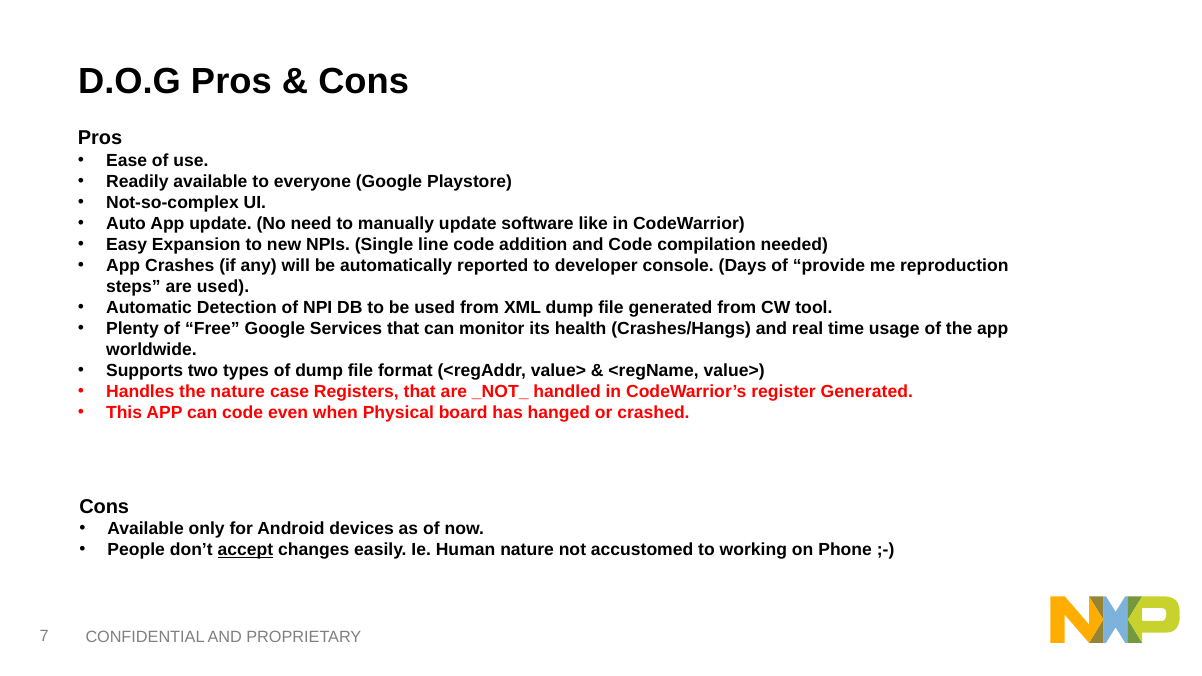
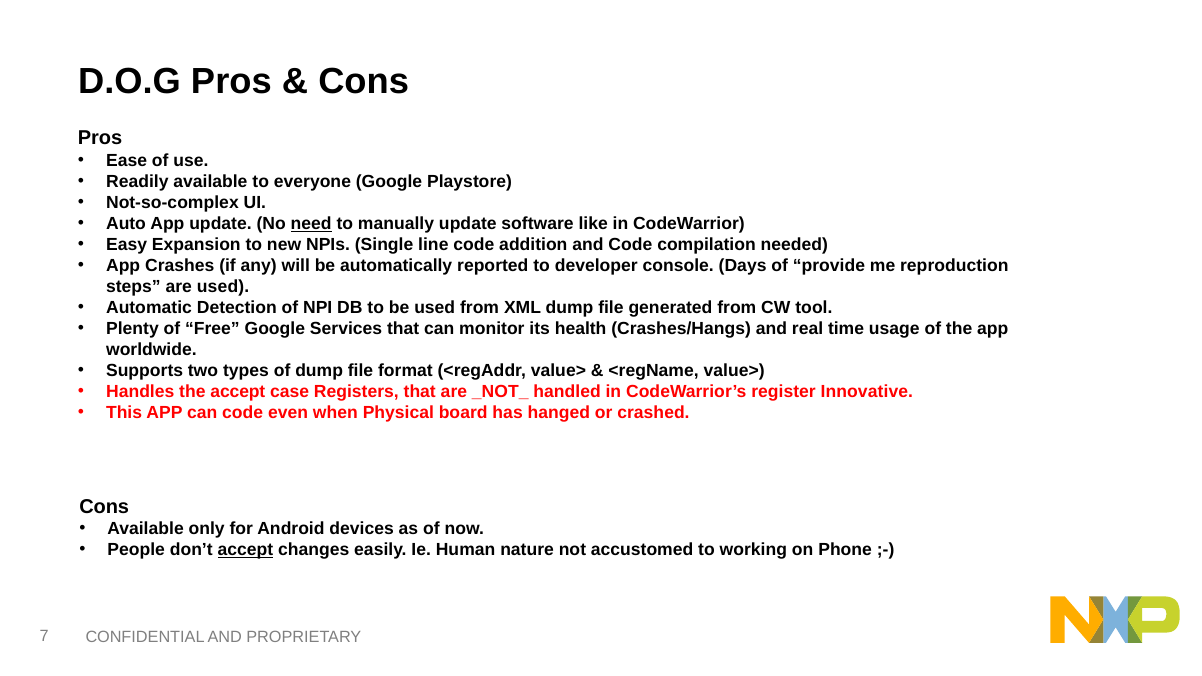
need underline: none -> present
the nature: nature -> accept
register Generated: Generated -> Innovative
